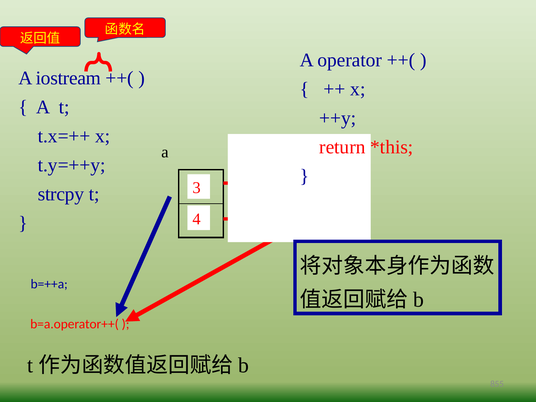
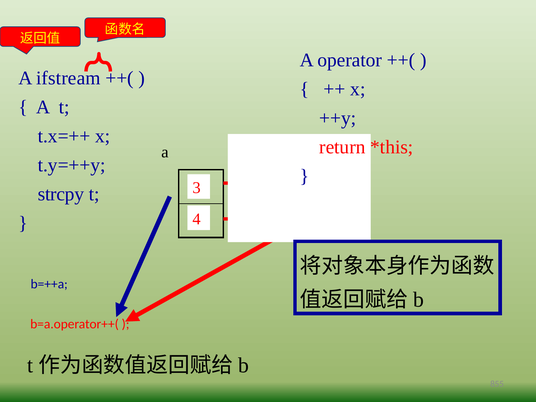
iostream: iostream -> ifstream
